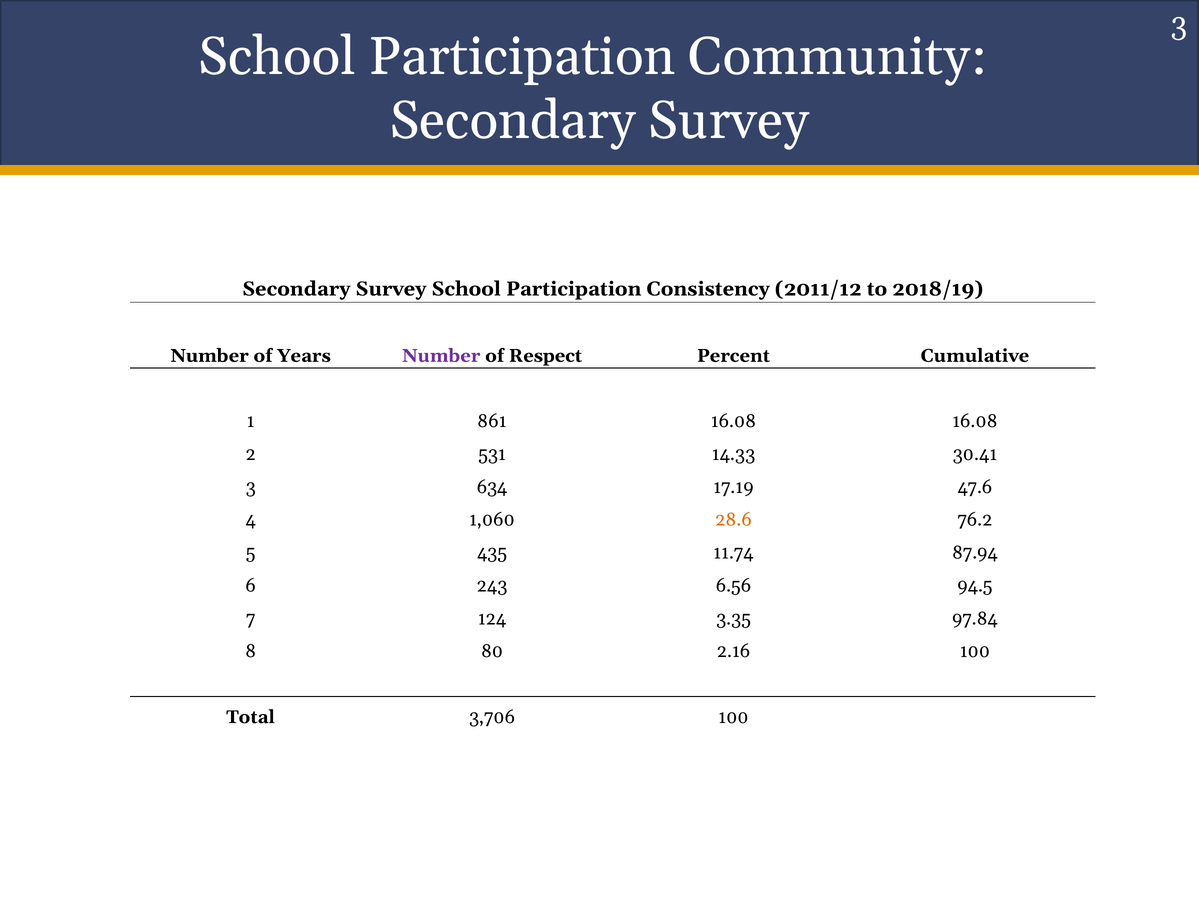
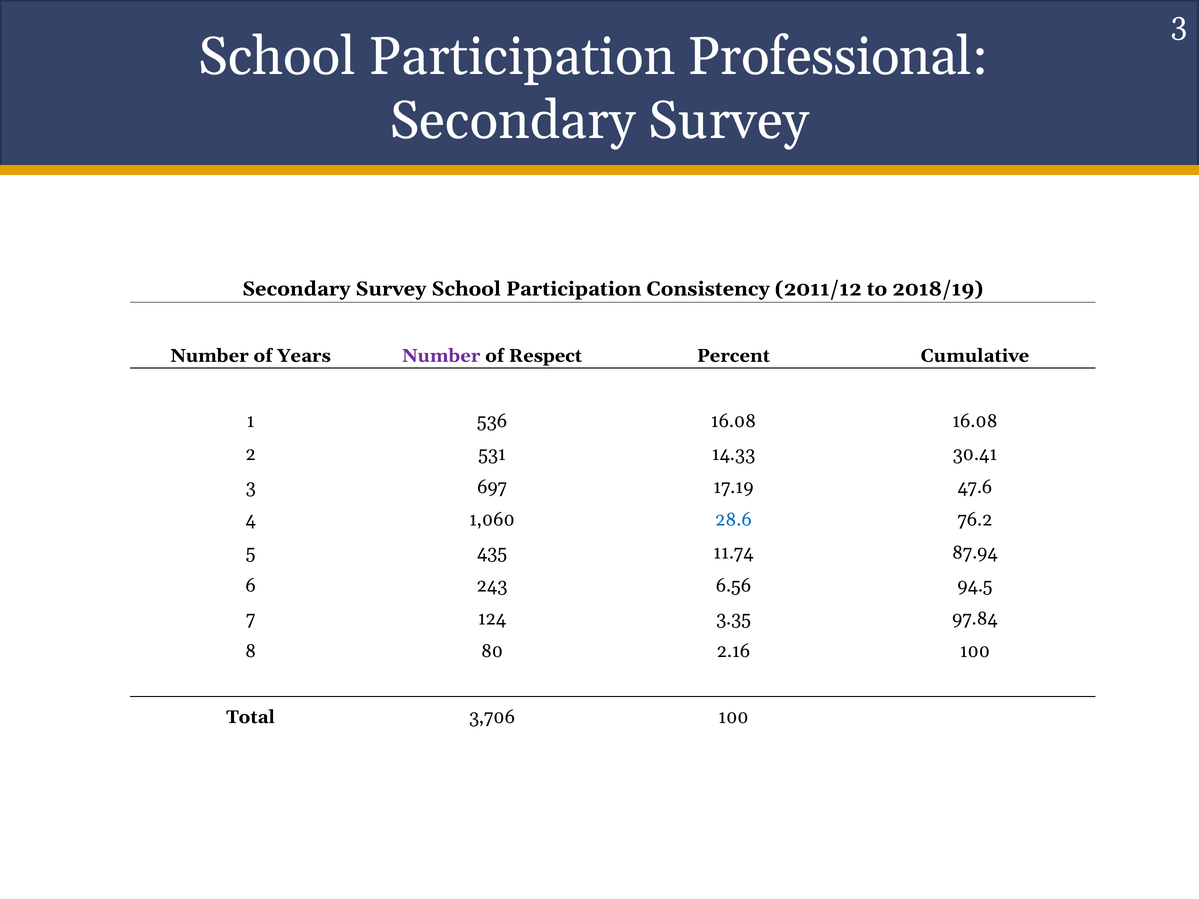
Community: Community -> Professional
861: 861 -> 536
634: 634 -> 697
28.6 colour: orange -> blue
